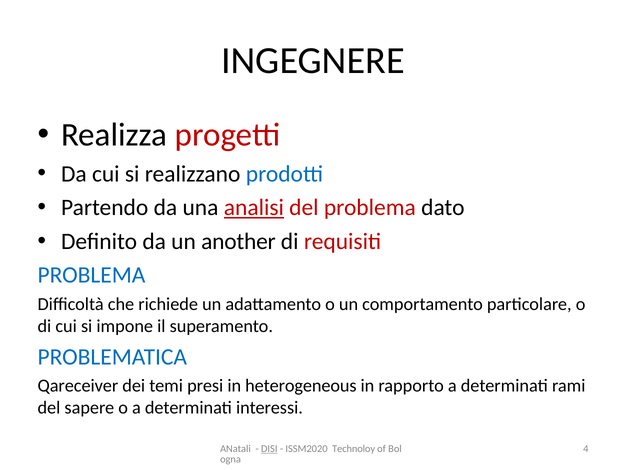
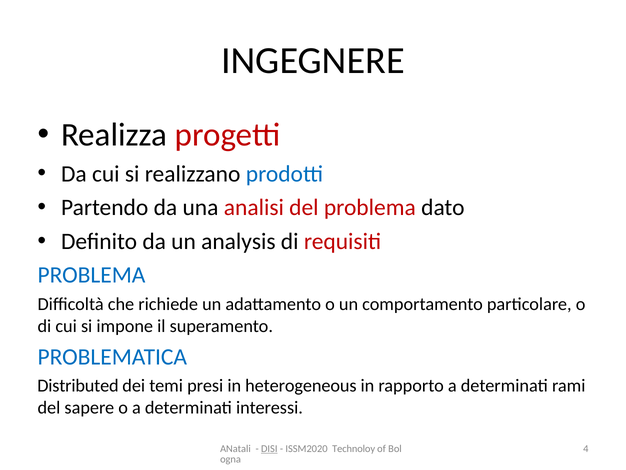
analisi underline: present -> none
another: another -> analysis
Qareceiver: Qareceiver -> Distributed
